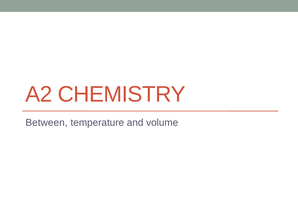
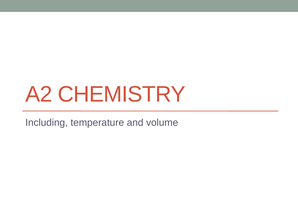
Between: Between -> Including
